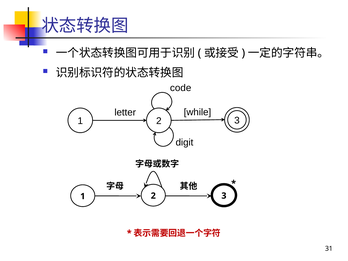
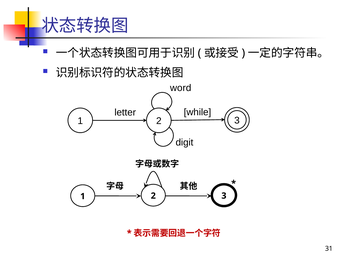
code: code -> word
